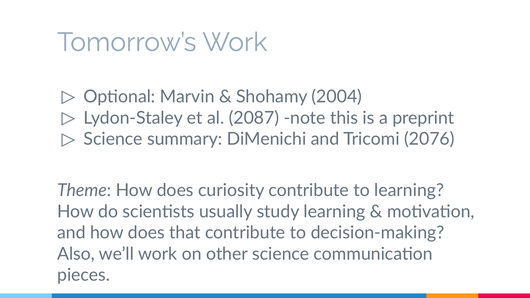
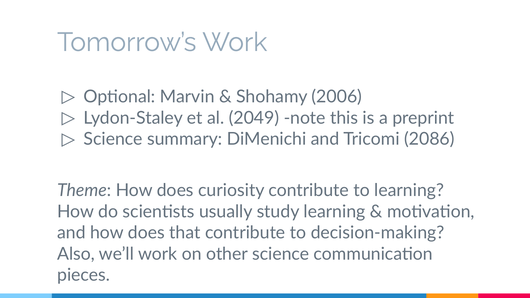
2004: 2004 -> 2006
2087: 2087 -> 2049
2076: 2076 -> 2086
